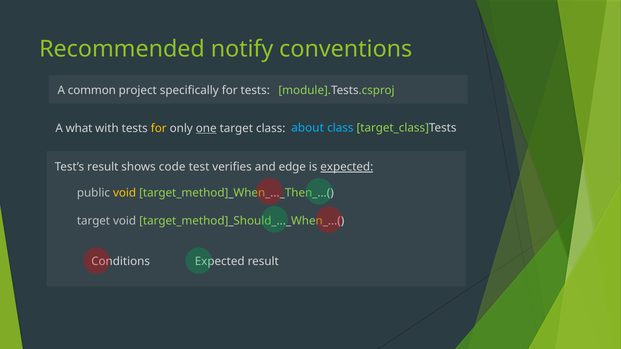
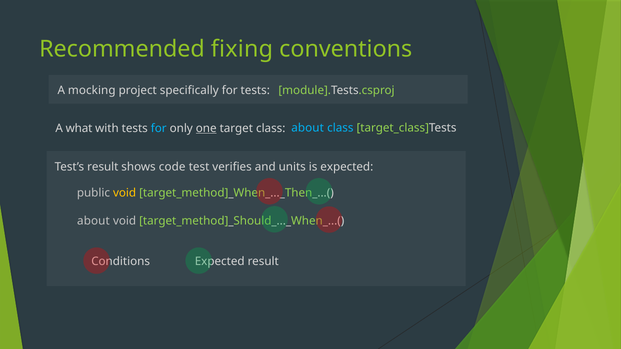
notify: notify -> fixing
common: common -> mocking
for at (159, 128) colour: yellow -> light blue
edge: edge -> units
expected at (347, 167) underline: present -> none
target at (94, 221): target -> about
